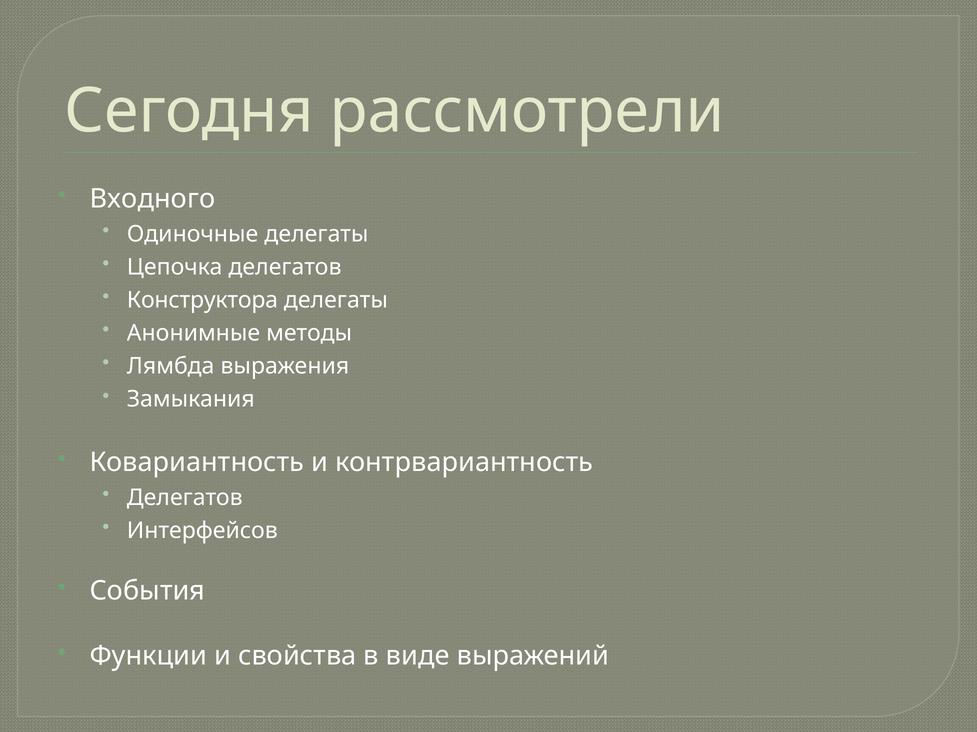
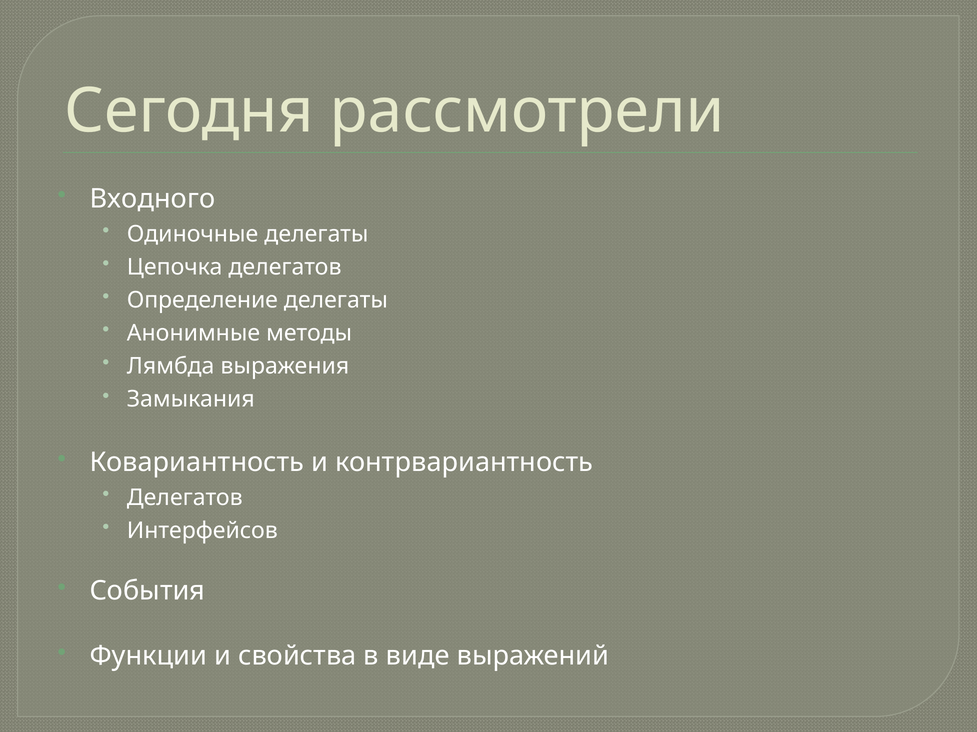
Конструктора: Конструктора -> Определение
